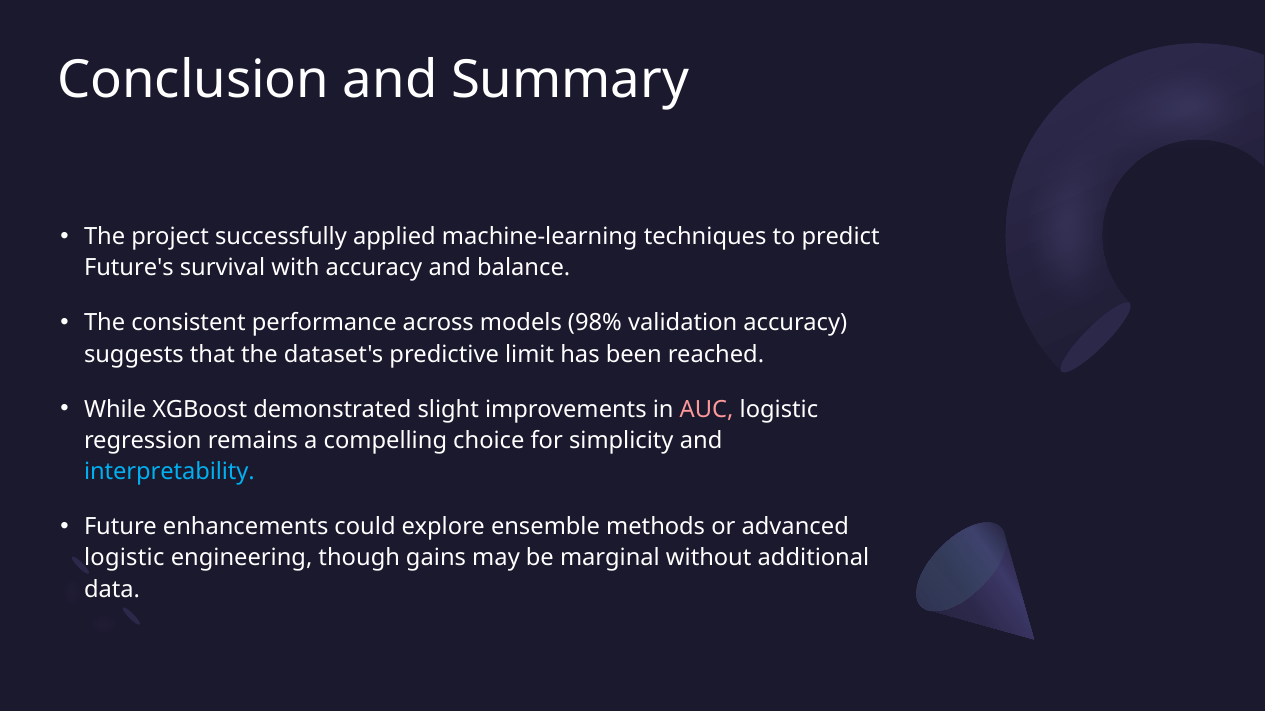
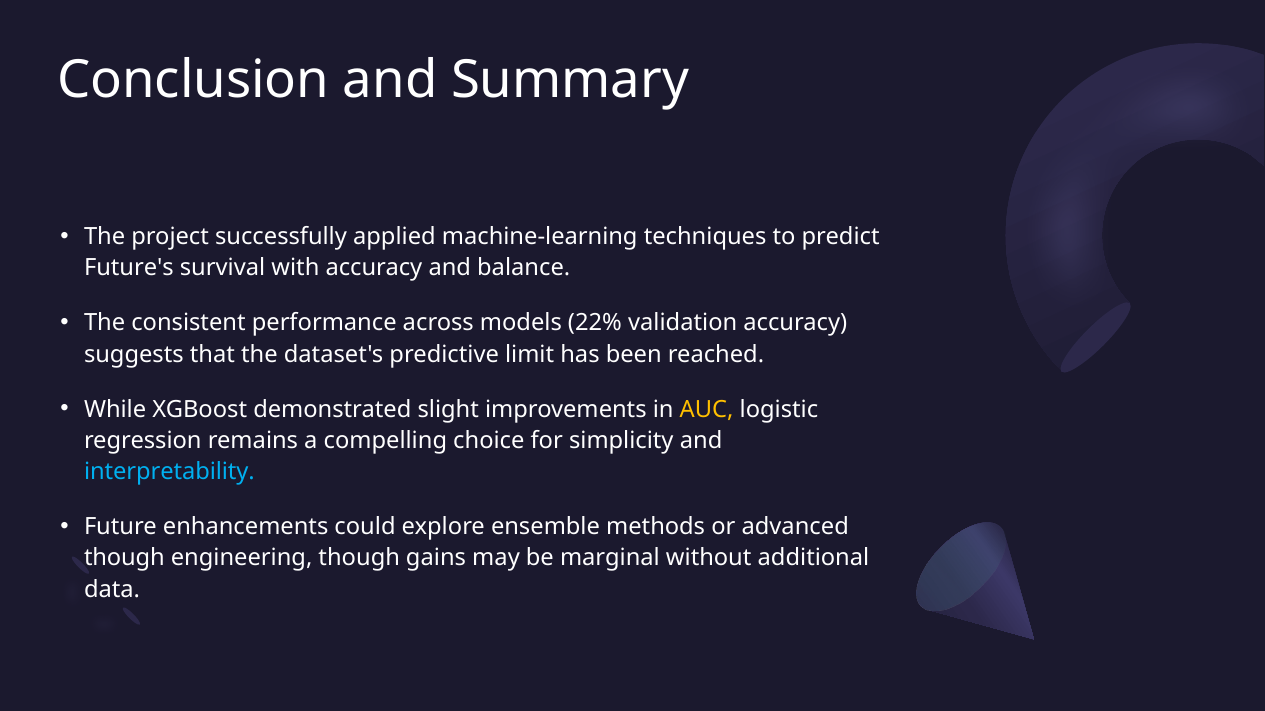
98%: 98% -> 22%
AUC colour: pink -> yellow
logistic at (124, 559): logistic -> though
